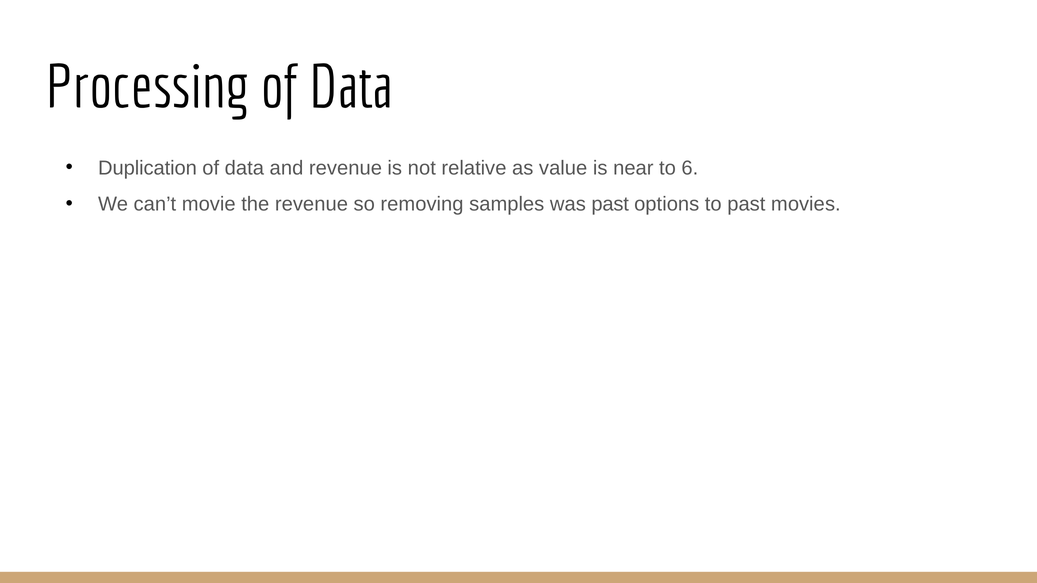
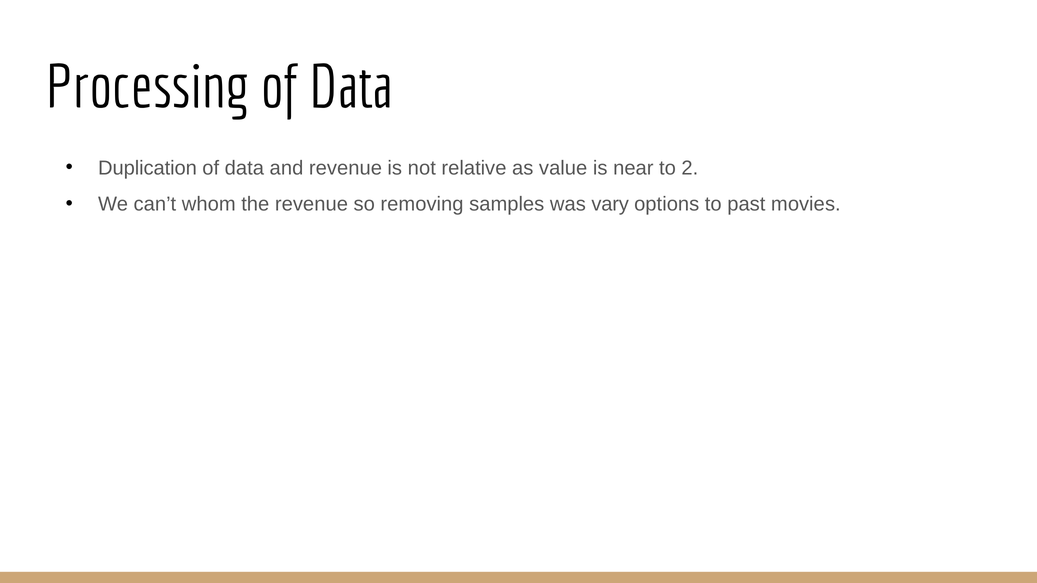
6: 6 -> 2
movie: movie -> whom
was past: past -> vary
